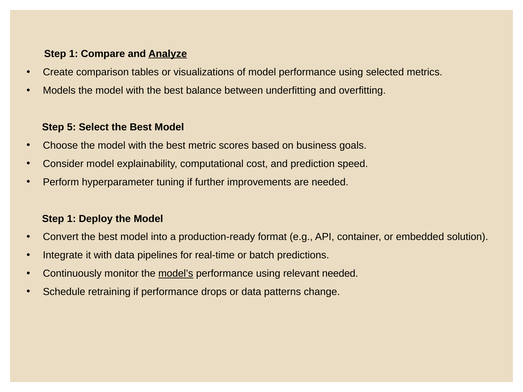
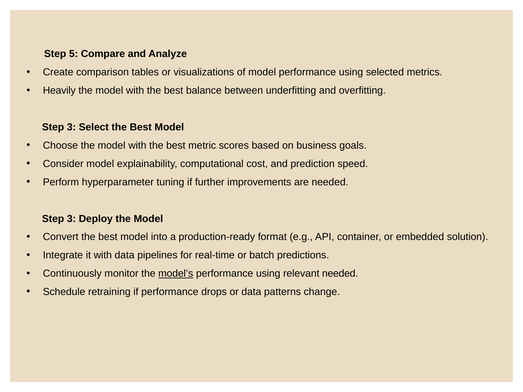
1 at (74, 54): 1 -> 5
Analyze underline: present -> none
Models: Models -> Heavily
5 at (71, 127): 5 -> 3
1 at (71, 219): 1 -> 3
